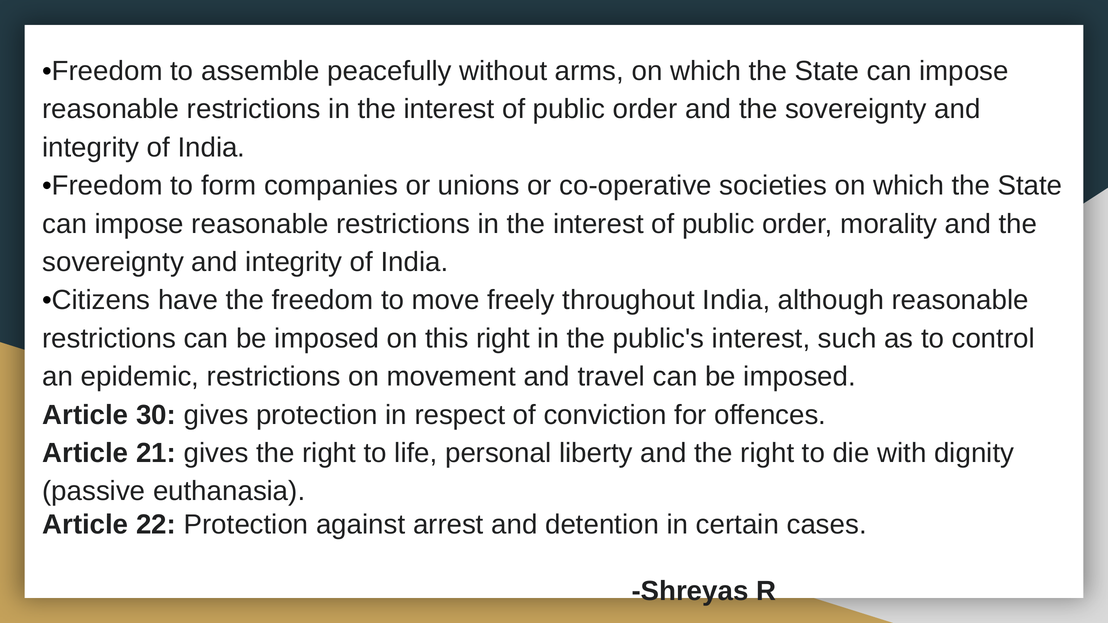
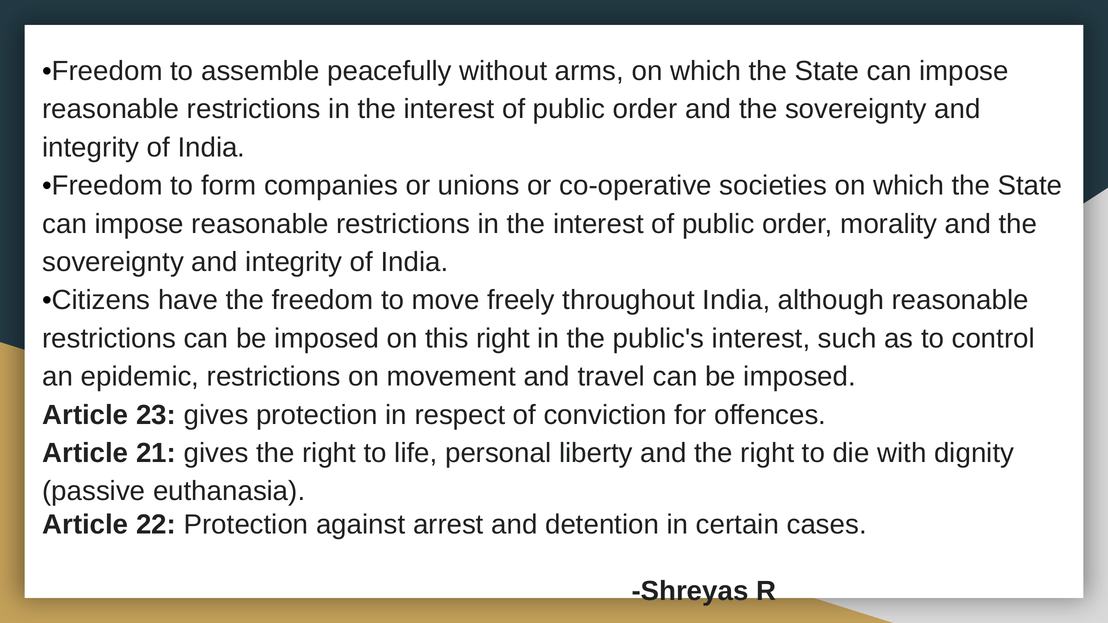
30: 30 -> 23
